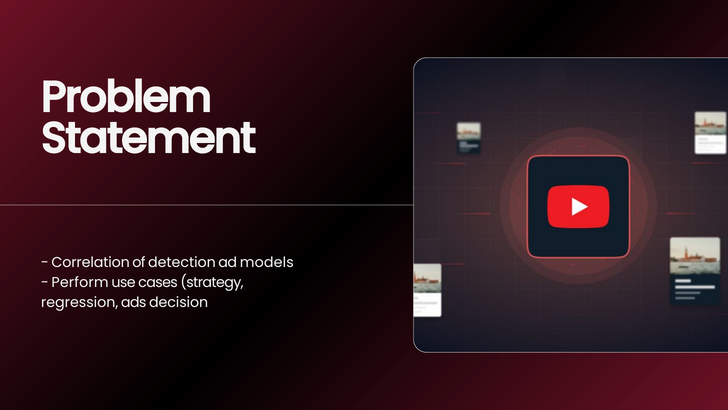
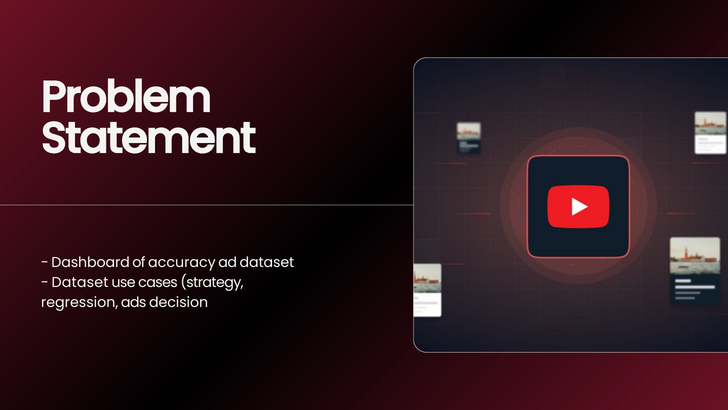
Correlation: Correlation -> Dashboard
detection: detection -> accuracy
ad models: models -> dataset
Perform at (80, 282): Perform -> Dataset
